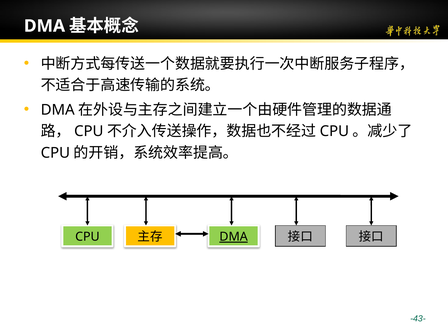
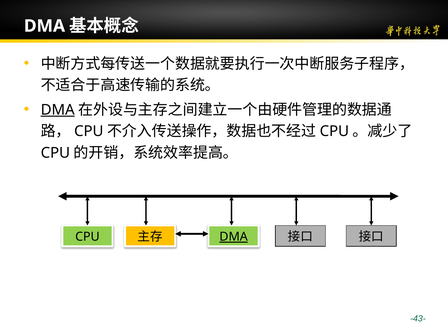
DMA at (58, 110) underline: none -> present
